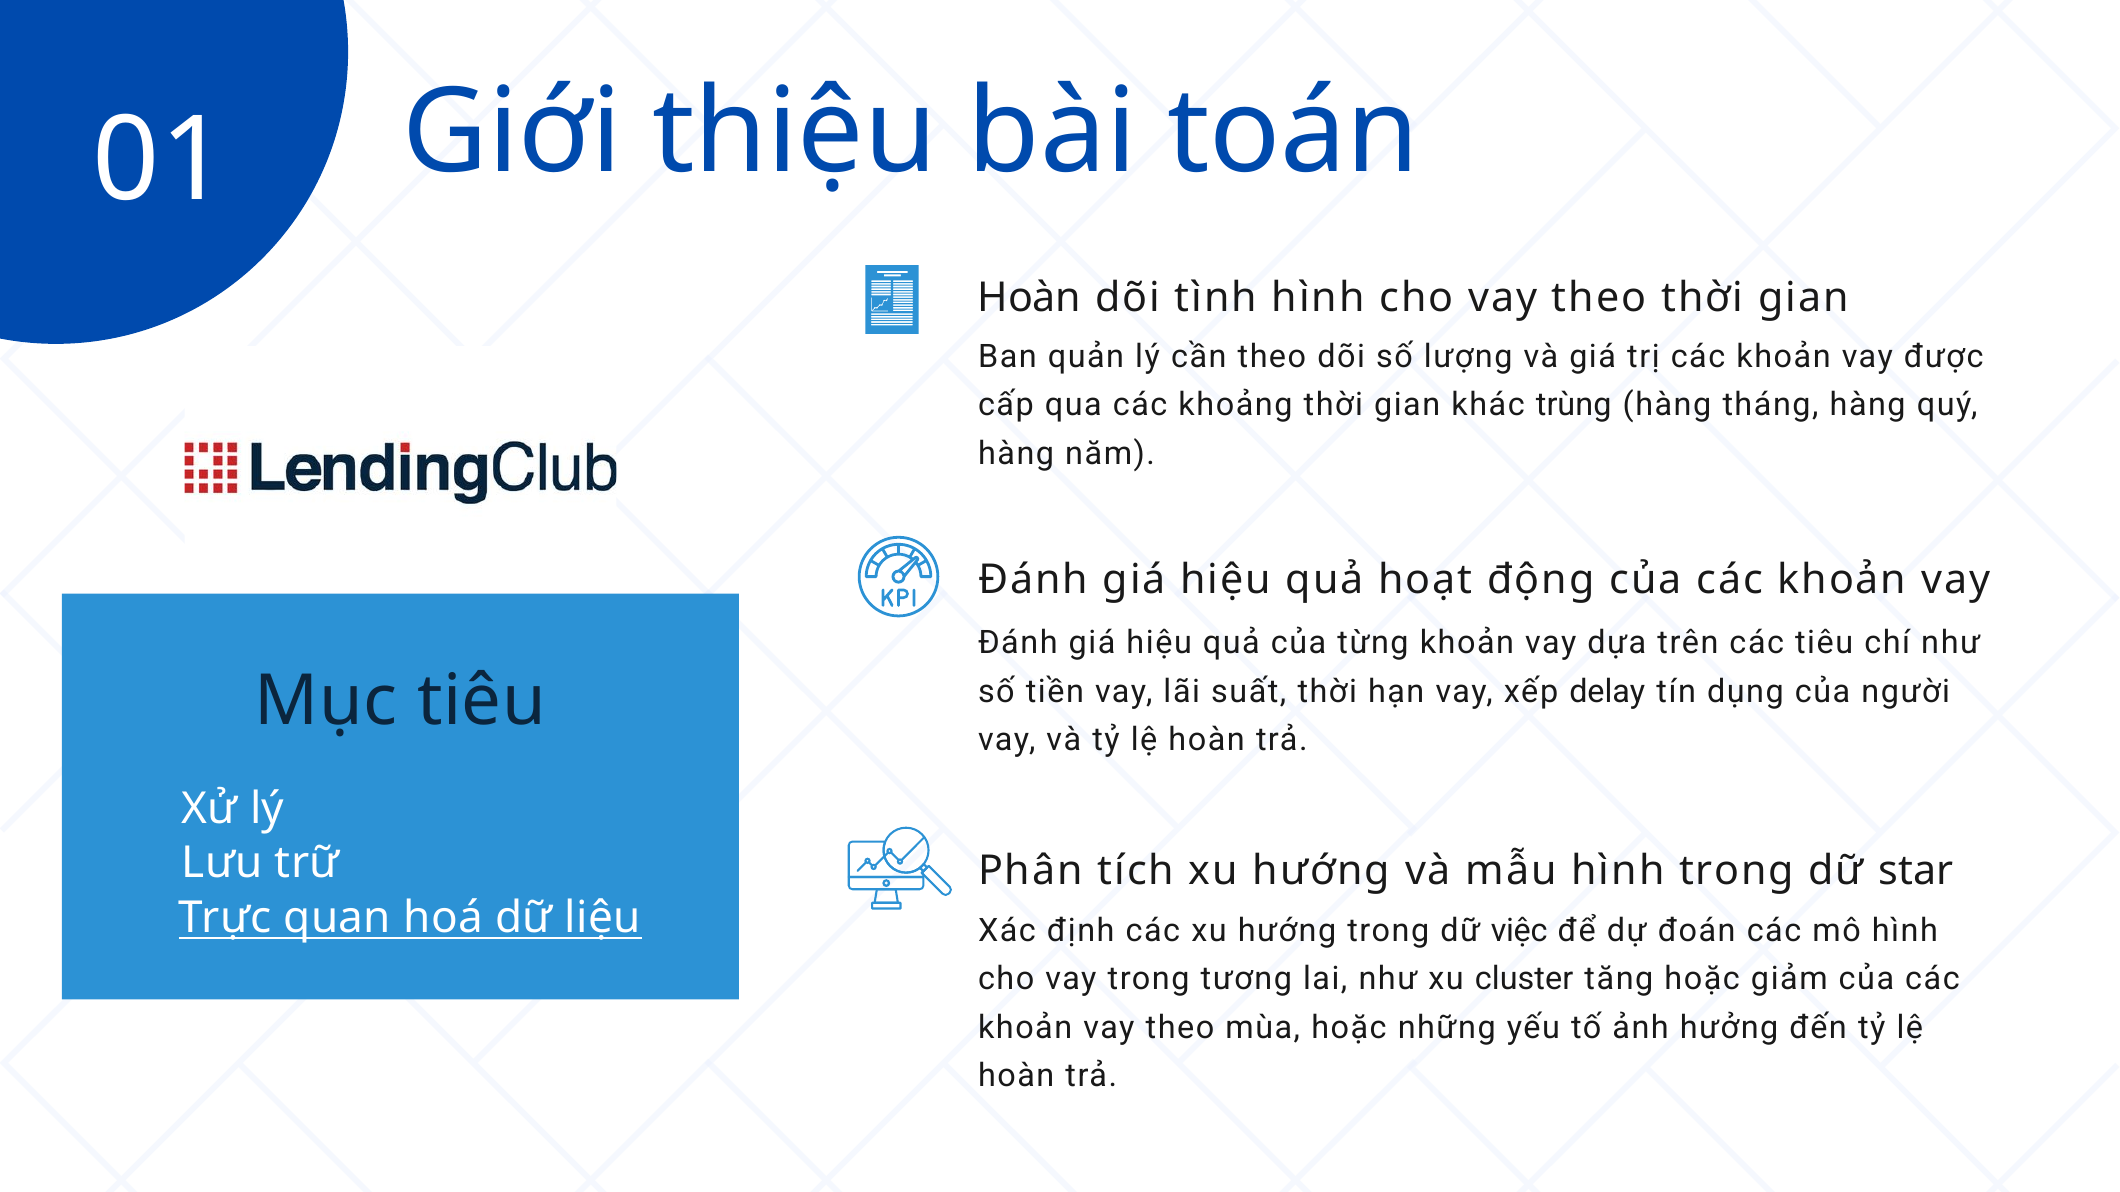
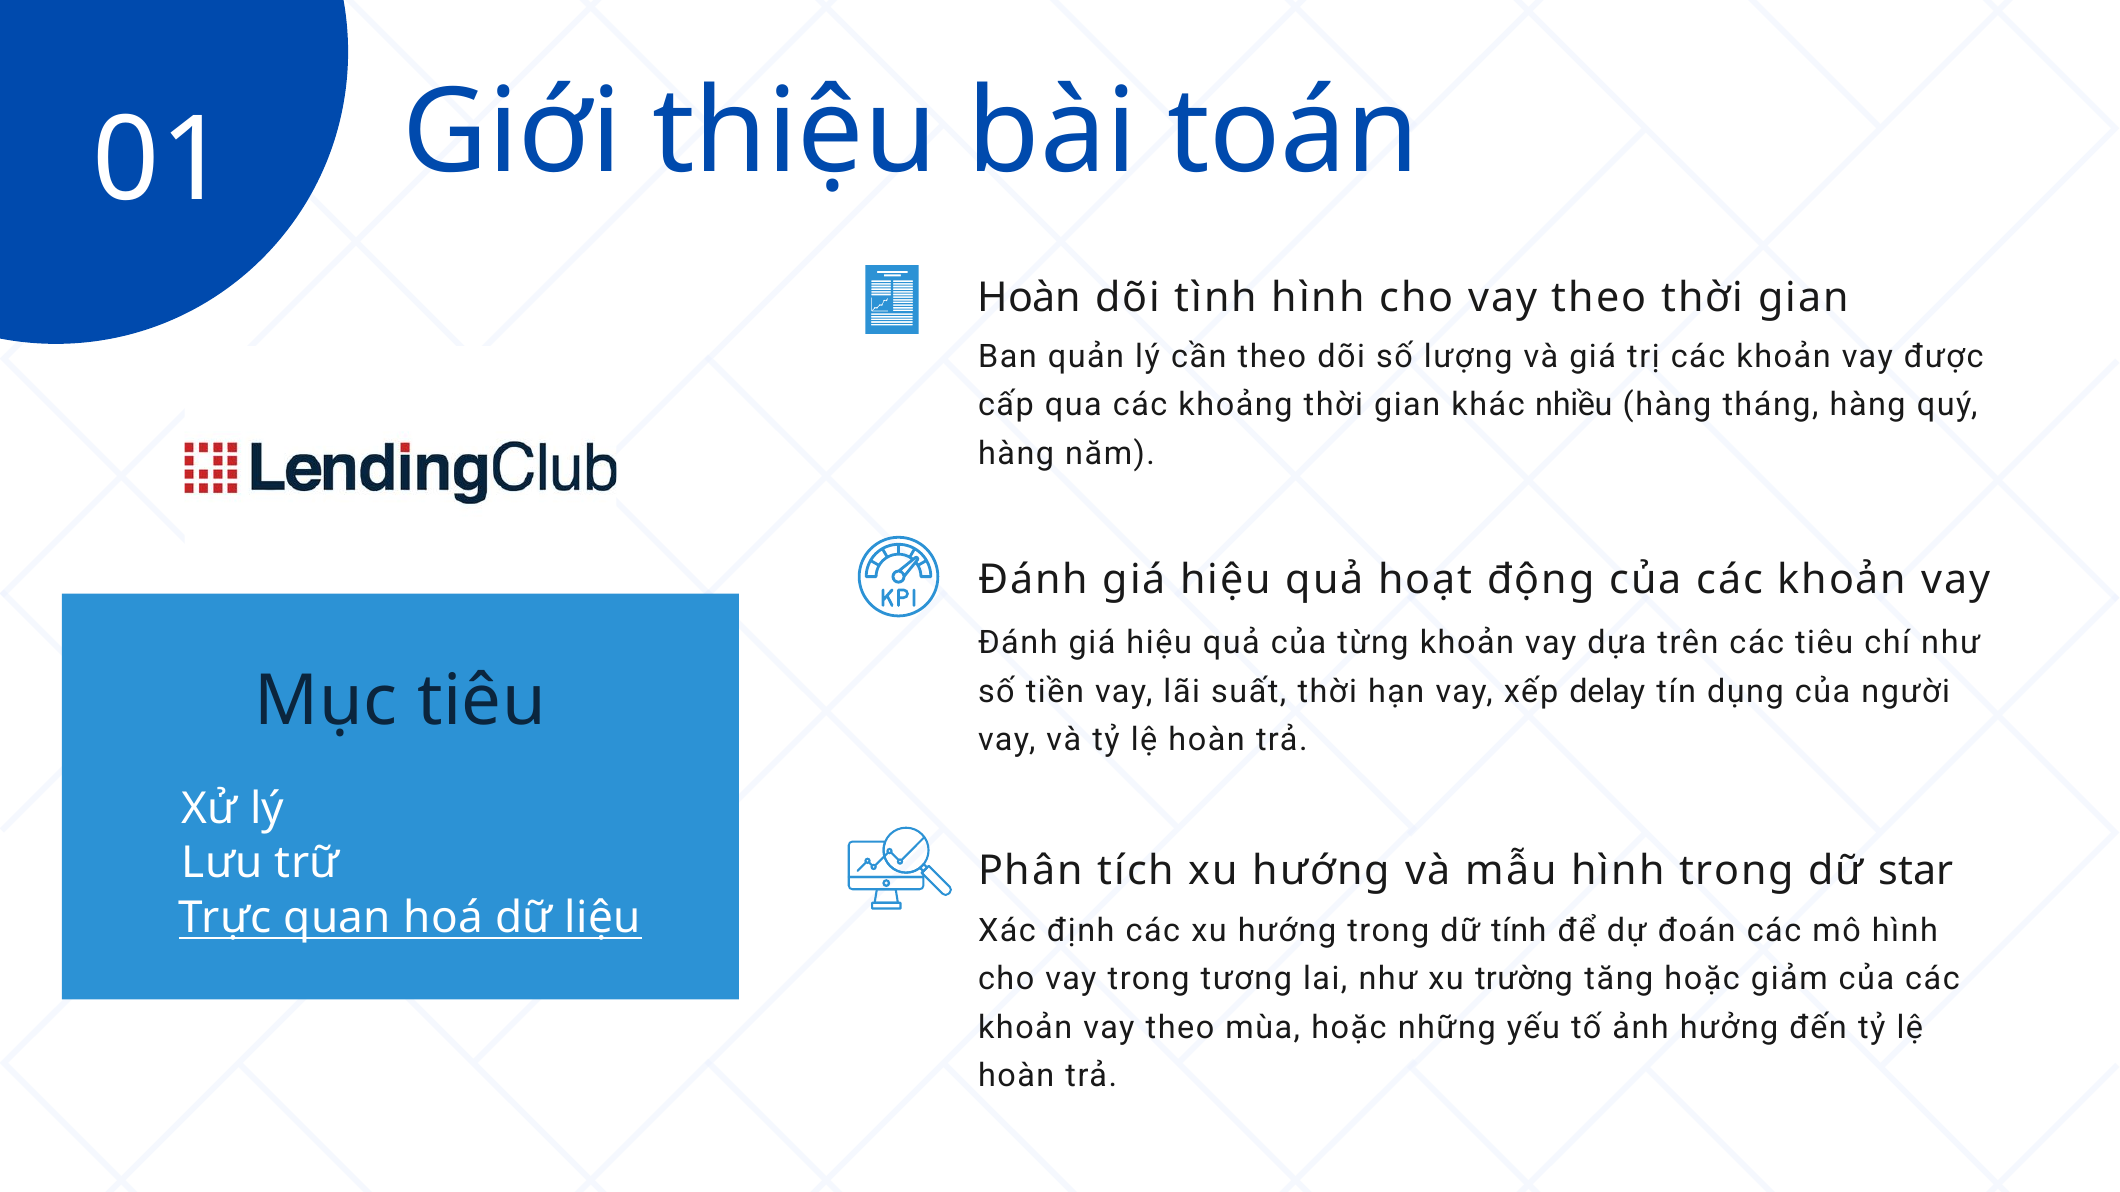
trùng: trùng -> nhiều
việc: việc -> tính
cluster: cluster -> trường
